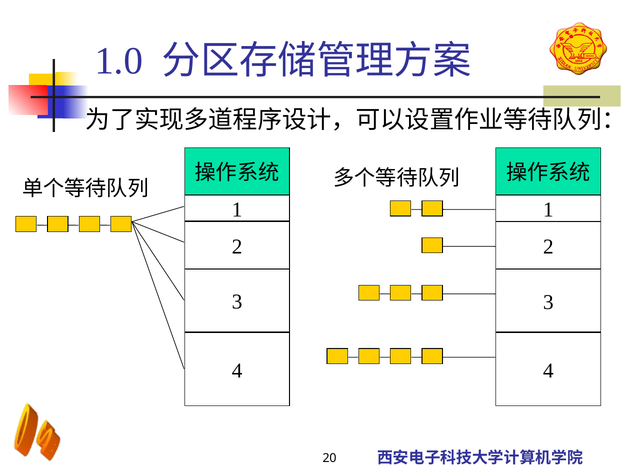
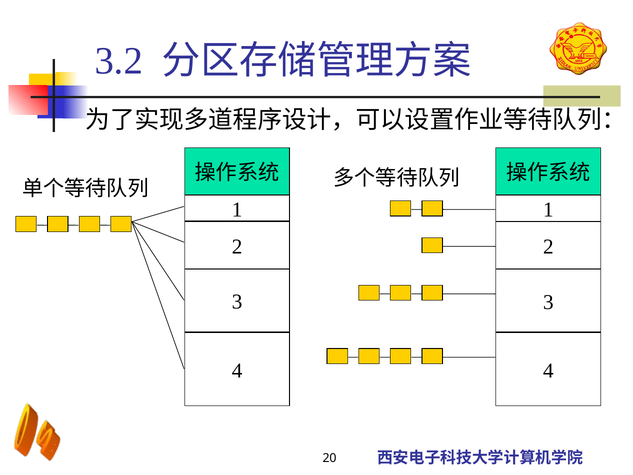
1.0: 1.0 -> 3.2
